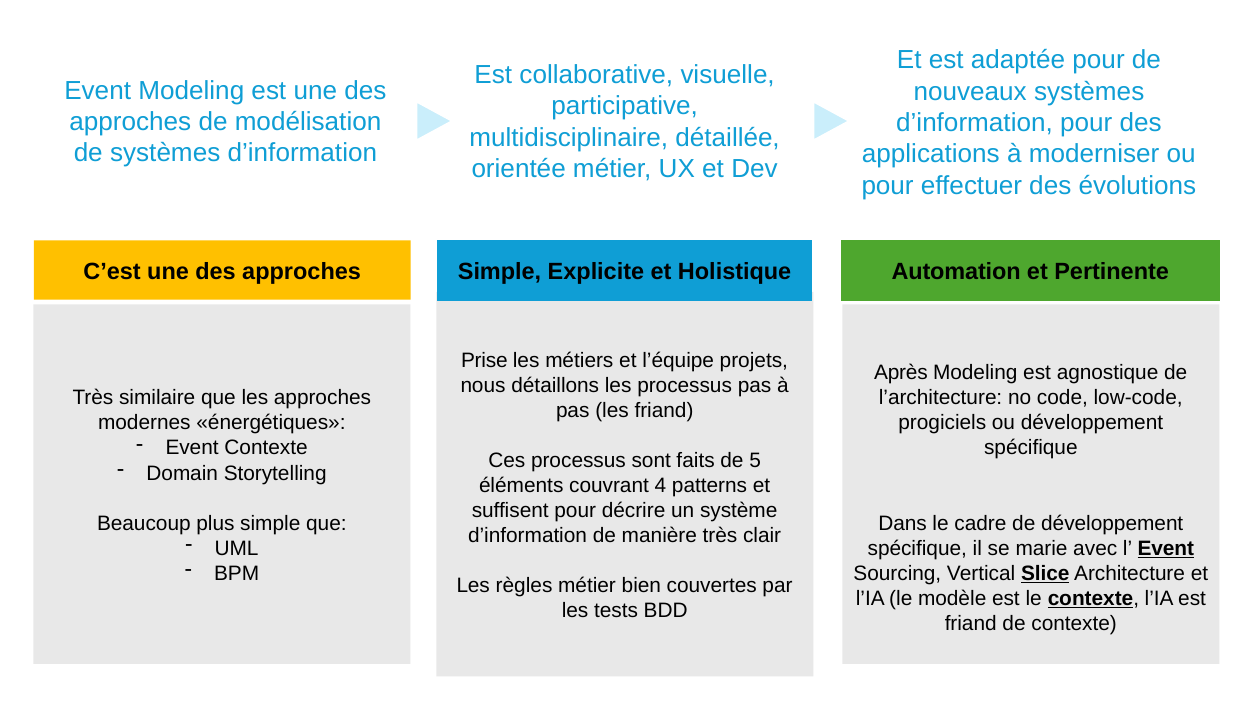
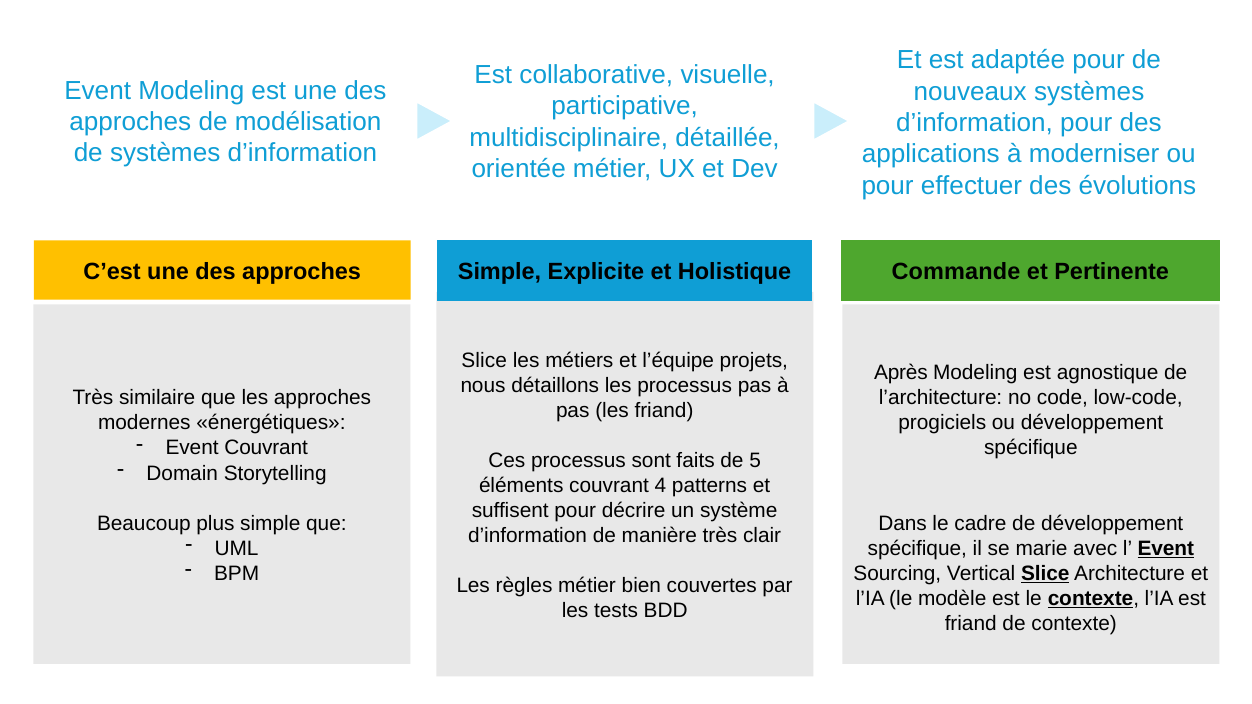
Automation: Automation -> Commande
Prise at (484, 361): Prise -> Slice
Event Contexte: Contexte -> Couvrant
